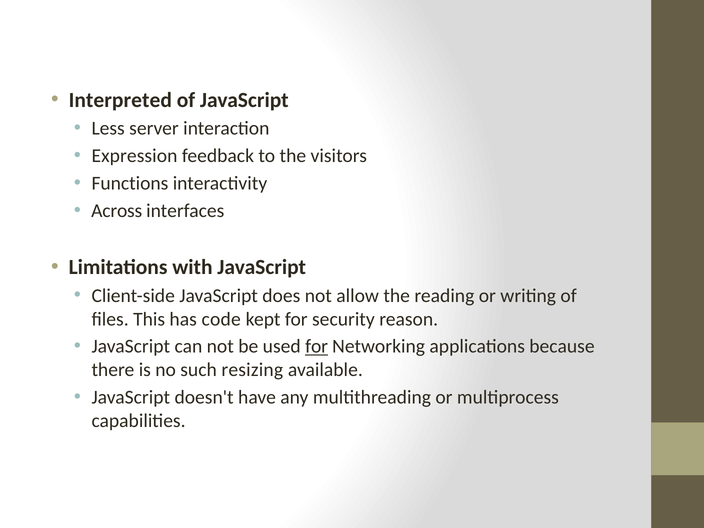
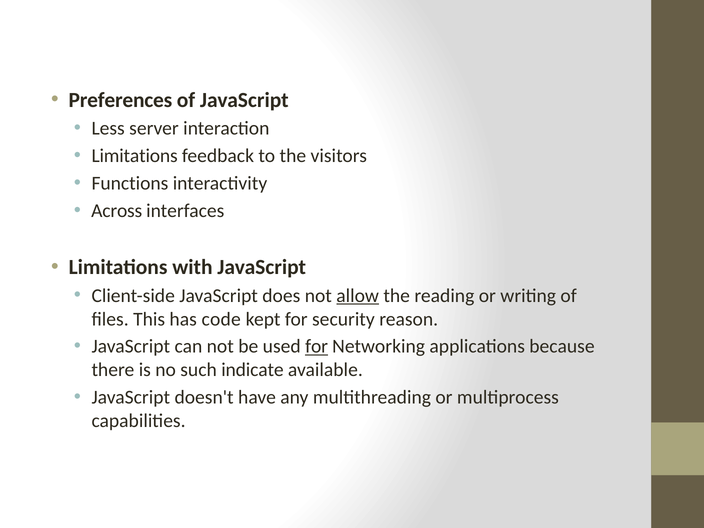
Interpreted: Interpreted -> Preferences
Expression at (134, 156): Expression -> Limitations
allow underline: none -> present
resizing: resizing -> indicate
